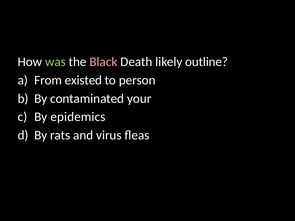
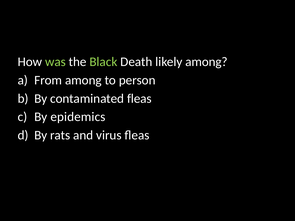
Black colour: pink -> light green
likely outline: outline -> among
From existed: existed -> among
contaminated your: your -> fleas
